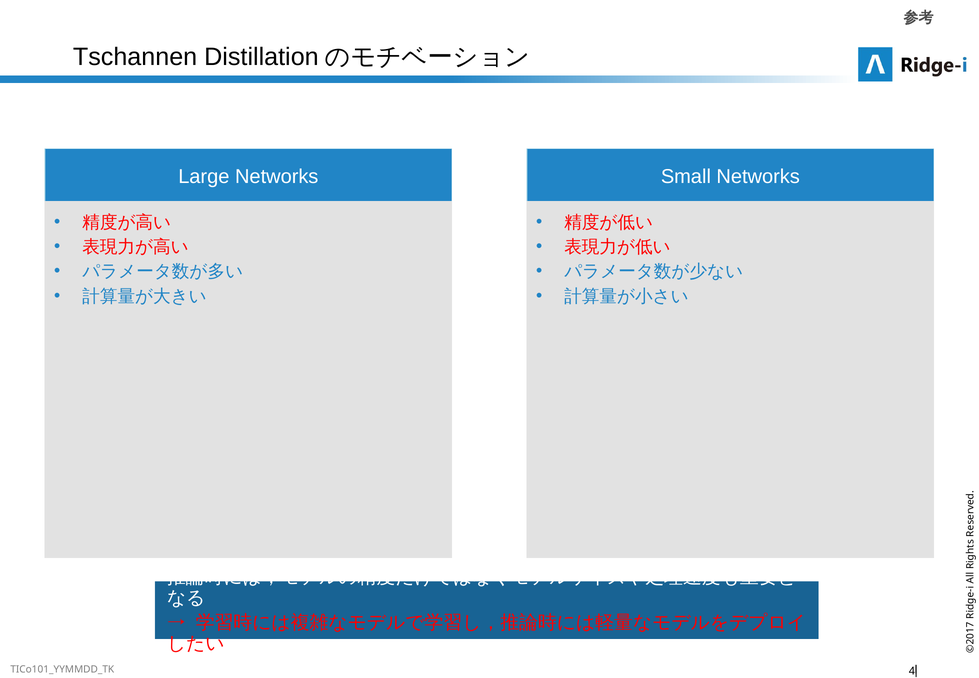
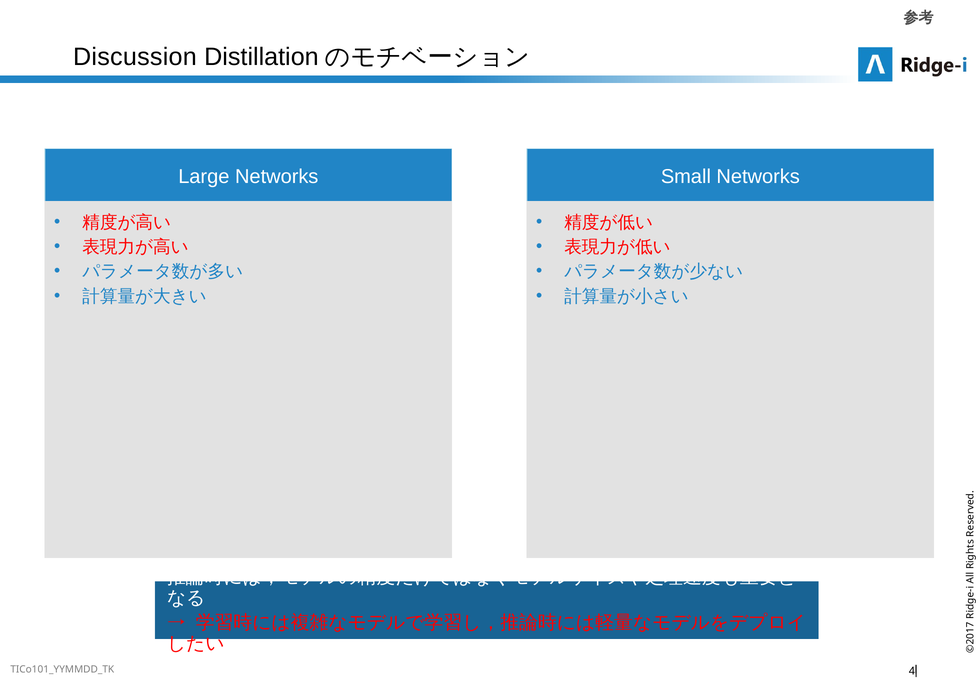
Tschannen: Tschannen -> Discussion
